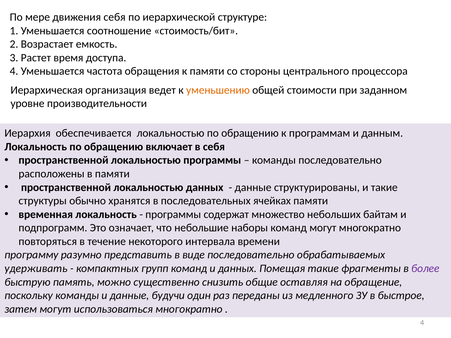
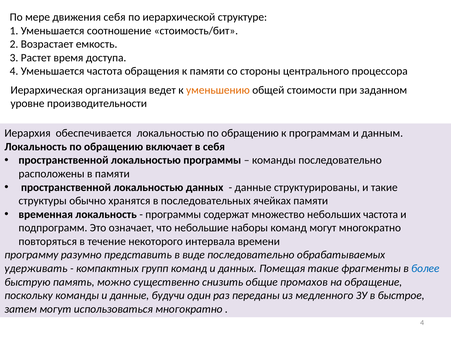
небольших байтам: байтам -> частота
более colour: purple -> blue
оставляя: оставляя -> промахов
